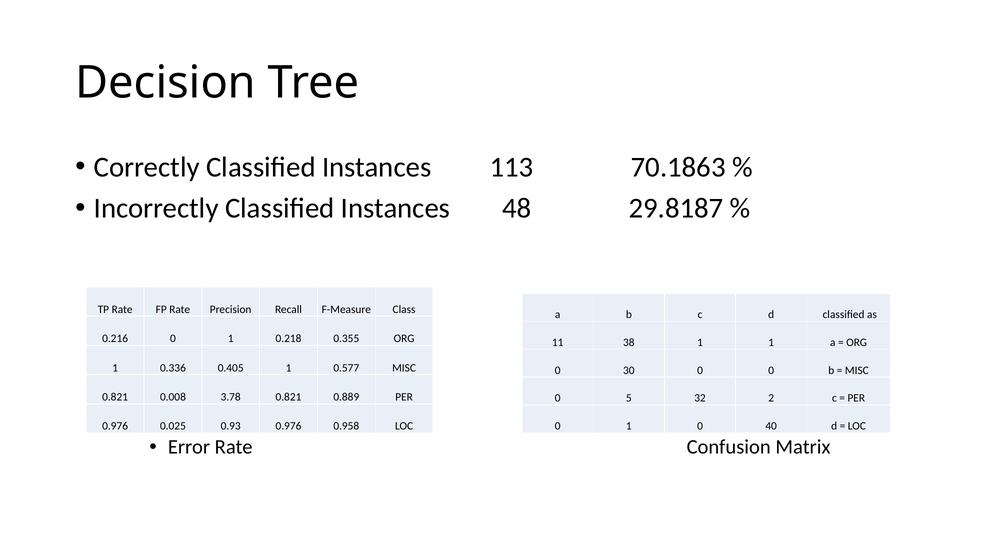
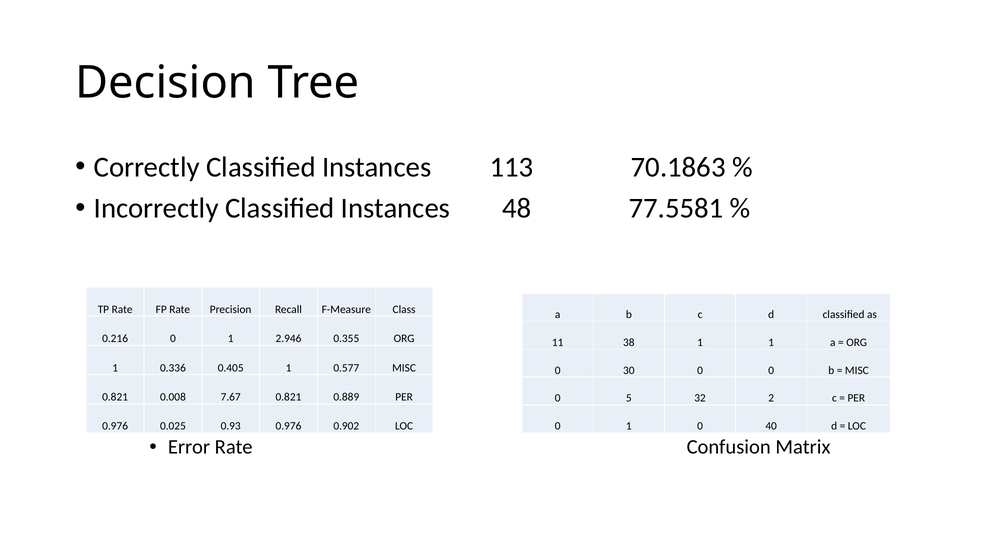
29.8187: 29.8187 -> 77.5581
0.218: 0.218 -> 2.946
3.78: 3.78 -> 7.67
0.958: 0.958 -> 0.902
